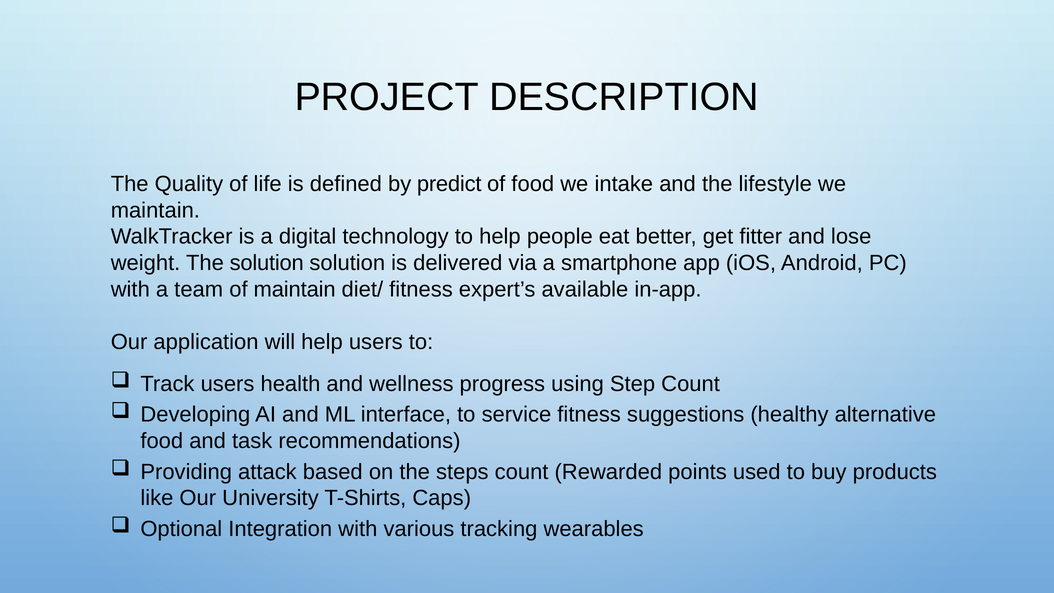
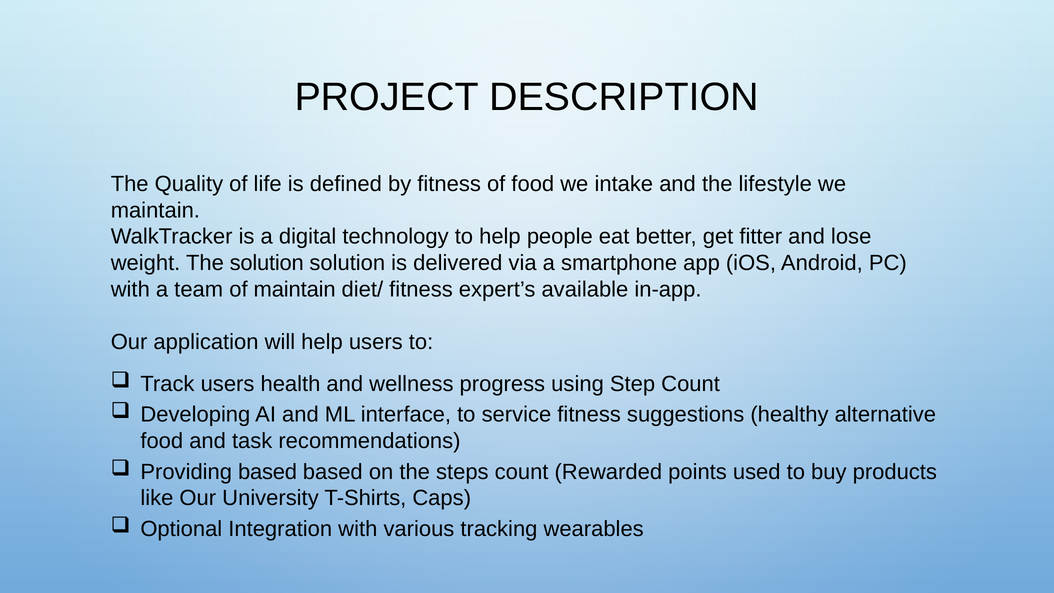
by predict: predict -> fitness
Providing attack: attack -> based
